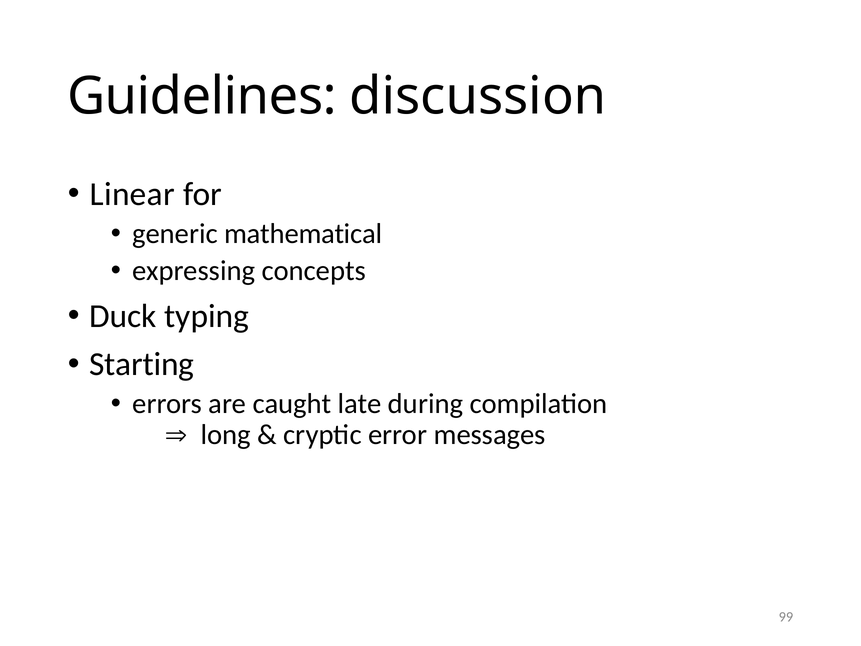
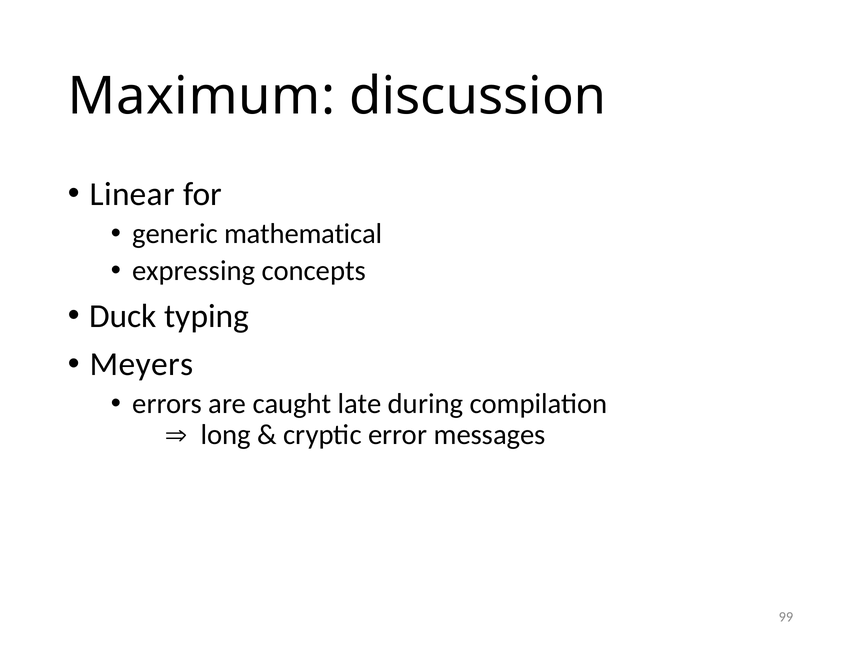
Guidelines: Guidelines -> Maximum
Starting: Starting -> Meyers
